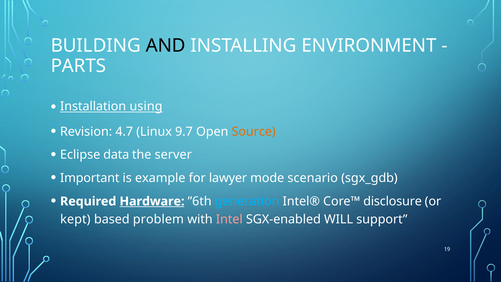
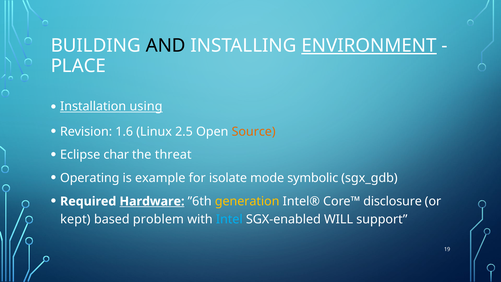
ENVIRONMENT underline: none -> present
PARTS: PARTS -> PLACE
4.7: 4.7 -> 1.6
9.7: 9.7 -> 2.5
data: data -> char
server: server -> threat
Important: Important -> Operating
lawyer: lawyer -> isolate
scenario: scenario -> symbolic
generation colour: light blue -> yellow
Intel colour: pink -> light blue
